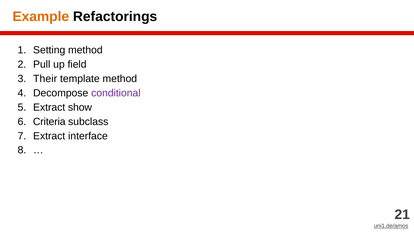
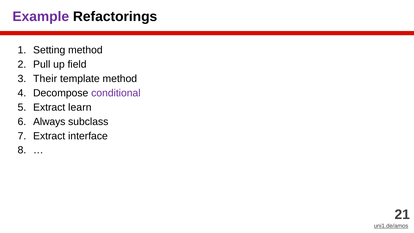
Example colour: orange -> purple
show: show -> learn
Criteria: Criteria -> Always
